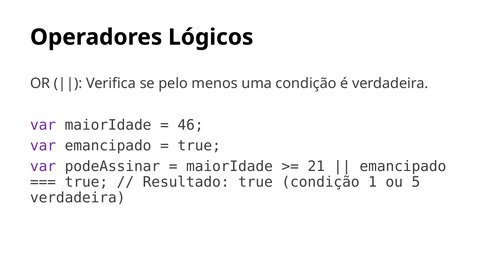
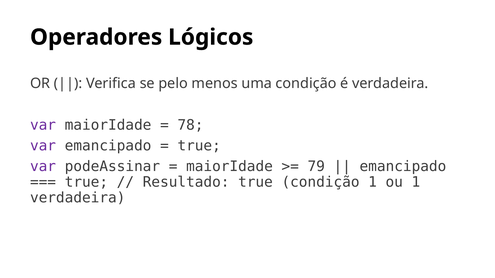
46: 46 -> 78
21: 21 -> 79
ou 5: 5 -> 1
